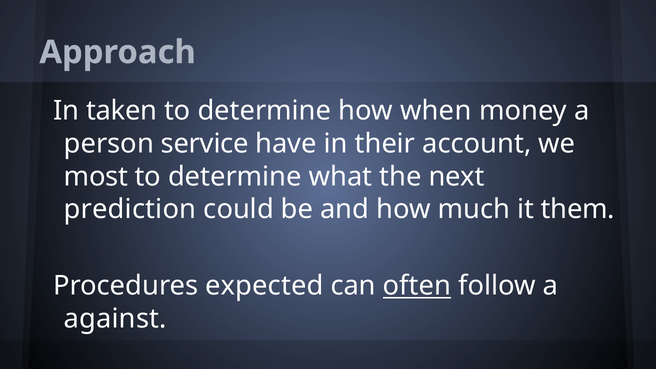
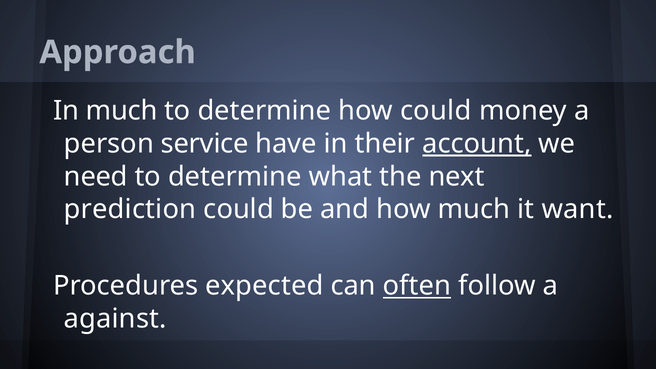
In taken: taken -> much
how when: when -> could
account underline: none -> present
most: most -> need
them: them -> want
